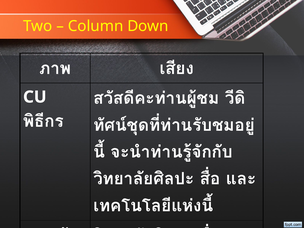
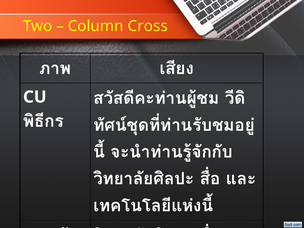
Down: Down -> Cross
